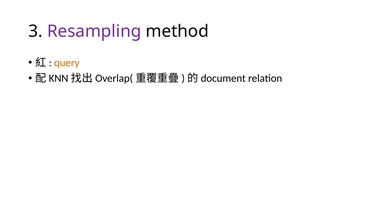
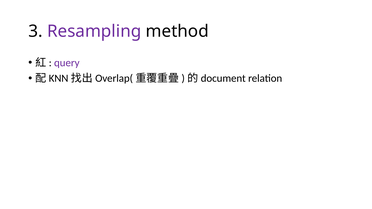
query colour: orange -> purple
